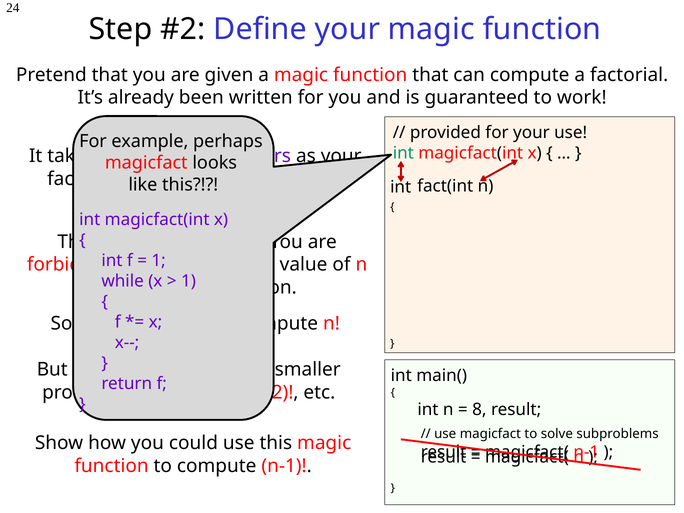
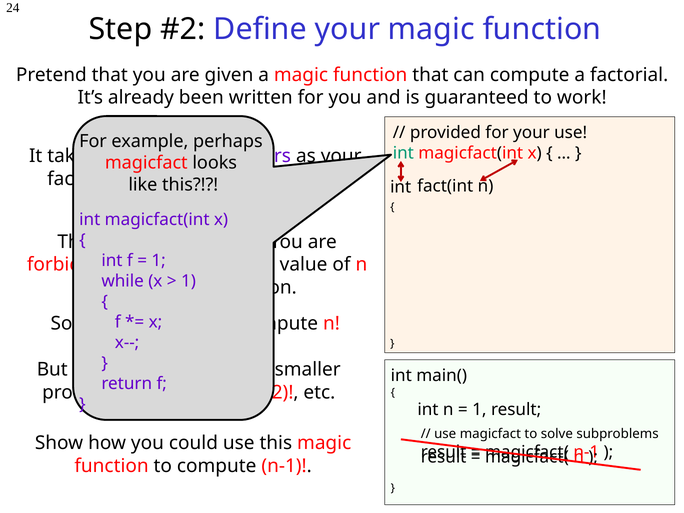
8 at (479, 410): 8 -> 1
